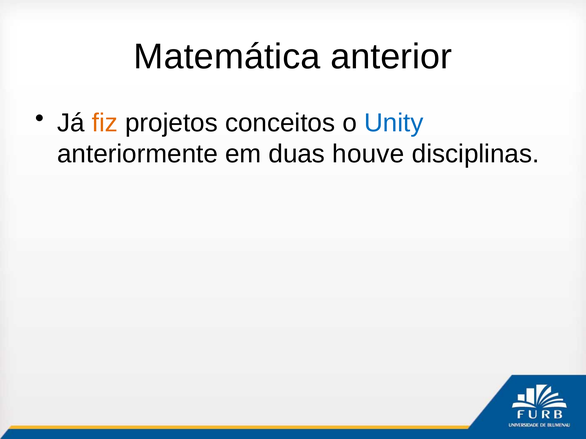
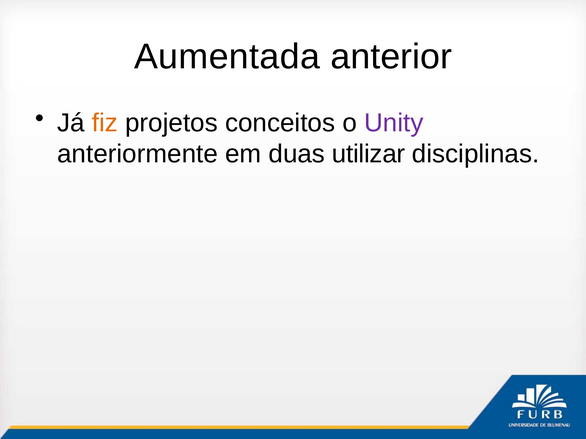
Matemática: Matemática -> Aumentada
Unity colour: blue -> purple
houve: houve -> utilizar
